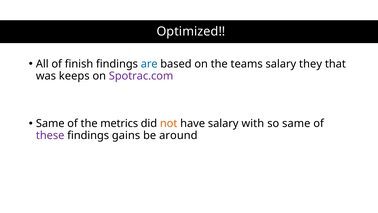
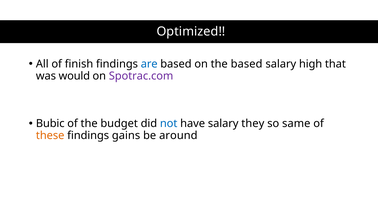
the teams: teams -> based
they: they -> high
keeps: keeps -> would
Same at (50, 123): Same -> Bubic
metrics: metrics -> budget
not colour: orange -> blue
with: with -> they
these colour: purple -> orange
